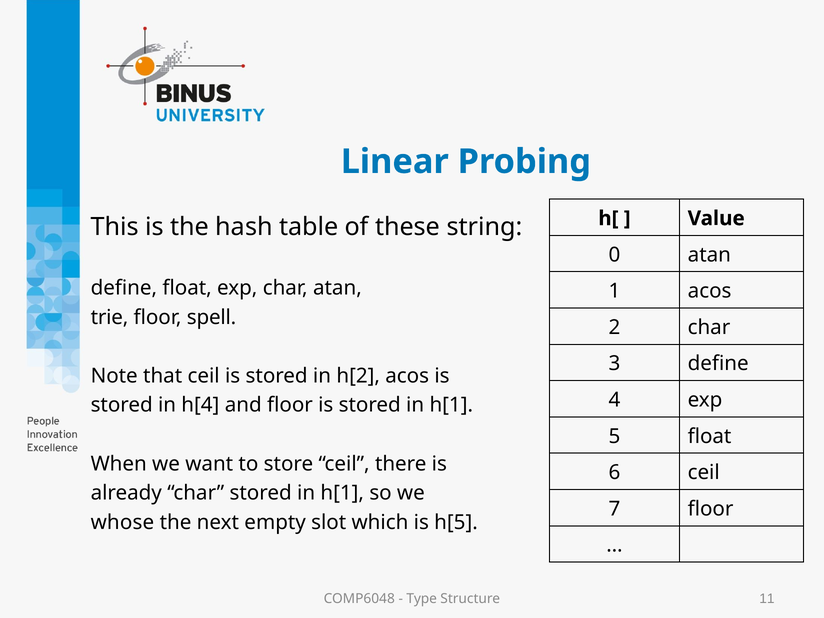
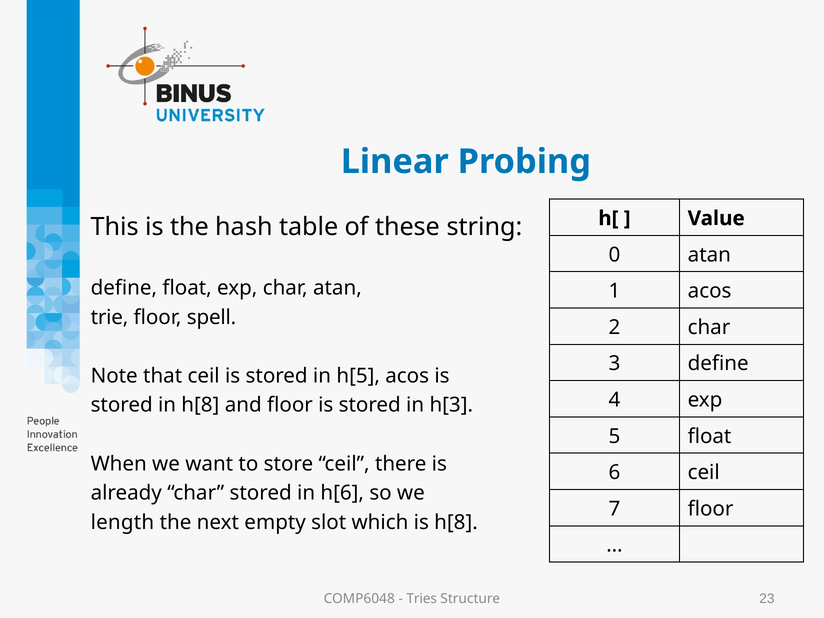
h[2: h[2 -> h[5
in h[4: h[4 -> h[8
is stored in h[1: h[1 -> h[3
char stored in h[1: h[1 -> h[6
whose: whose -> length
is h[5: h[5 -> h[8
Type: Type -> Tries
11: 11 -> 23
